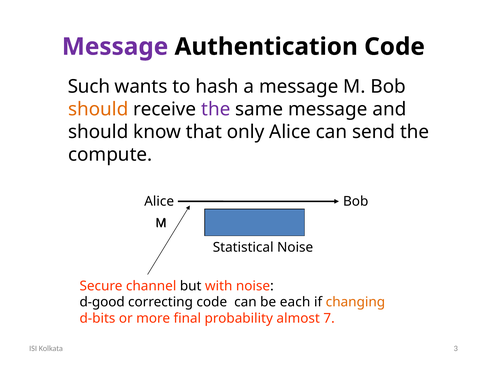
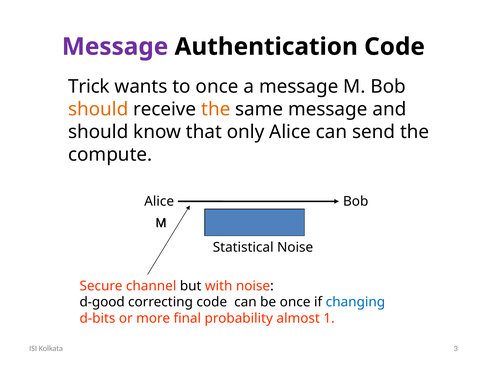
Such: Such -> Trick
to hash: hash -> once
the at (216, 109) colour: purple -> orange
be each: each -> once
changing colour: orange -> blue
7: 7 -> 1
